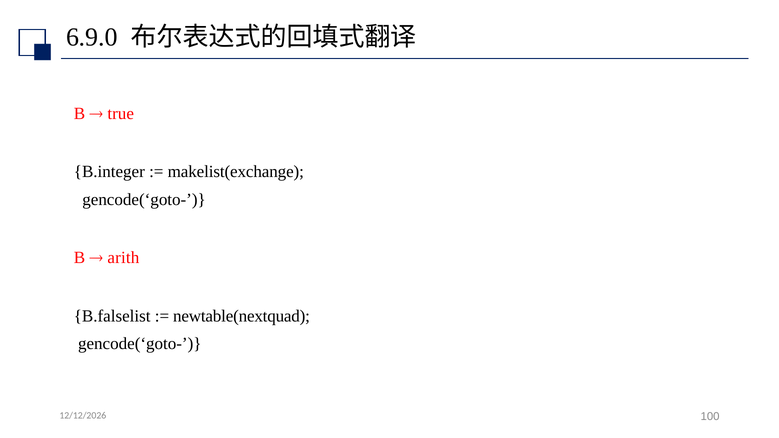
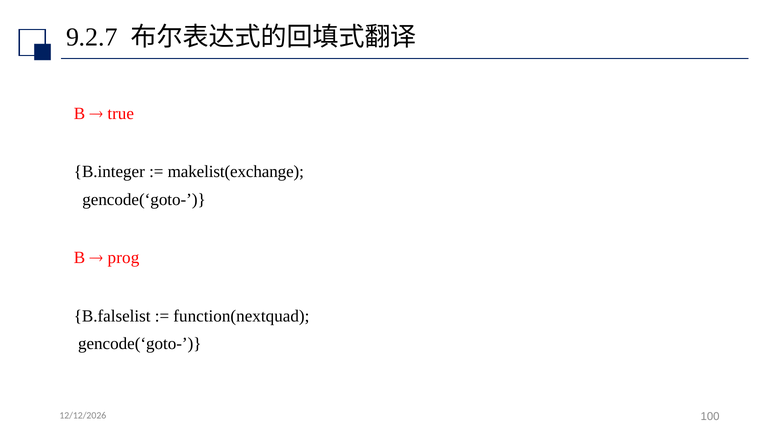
6.9.0: 6.9.0 -> 9.2.7
arith: arith -> prog
newtable(nextquad: newtable(nextquad -> function(nextquad
